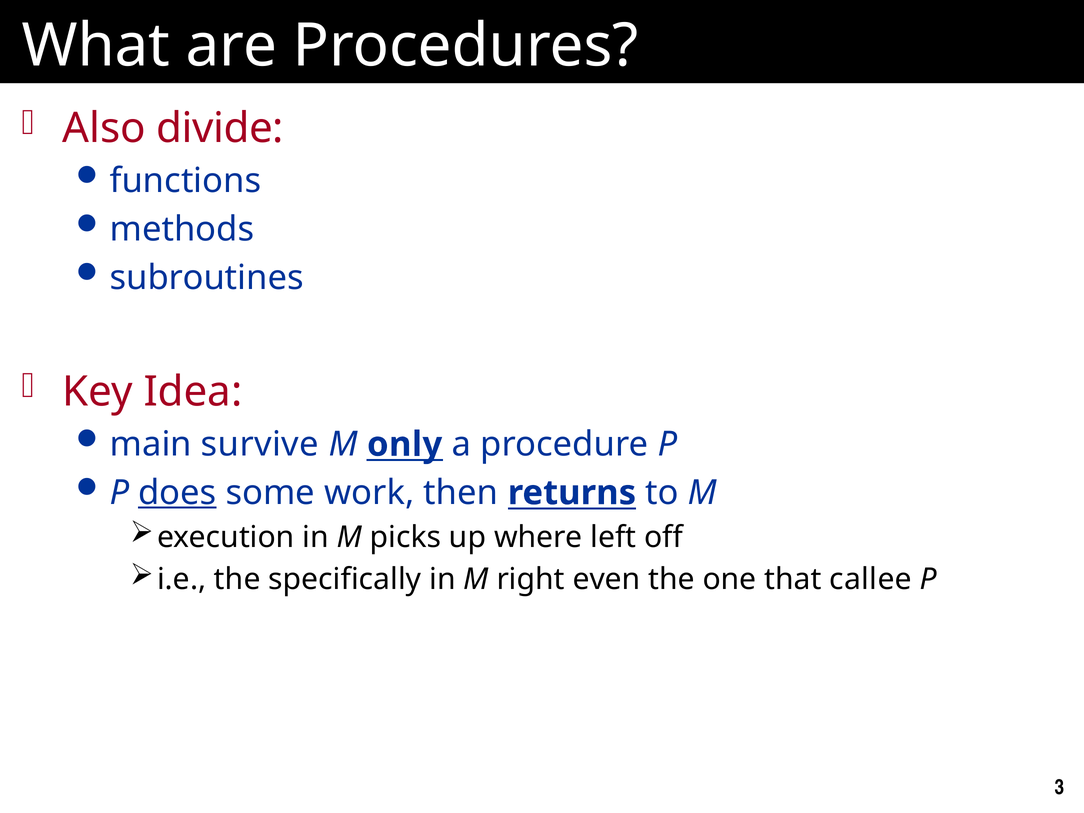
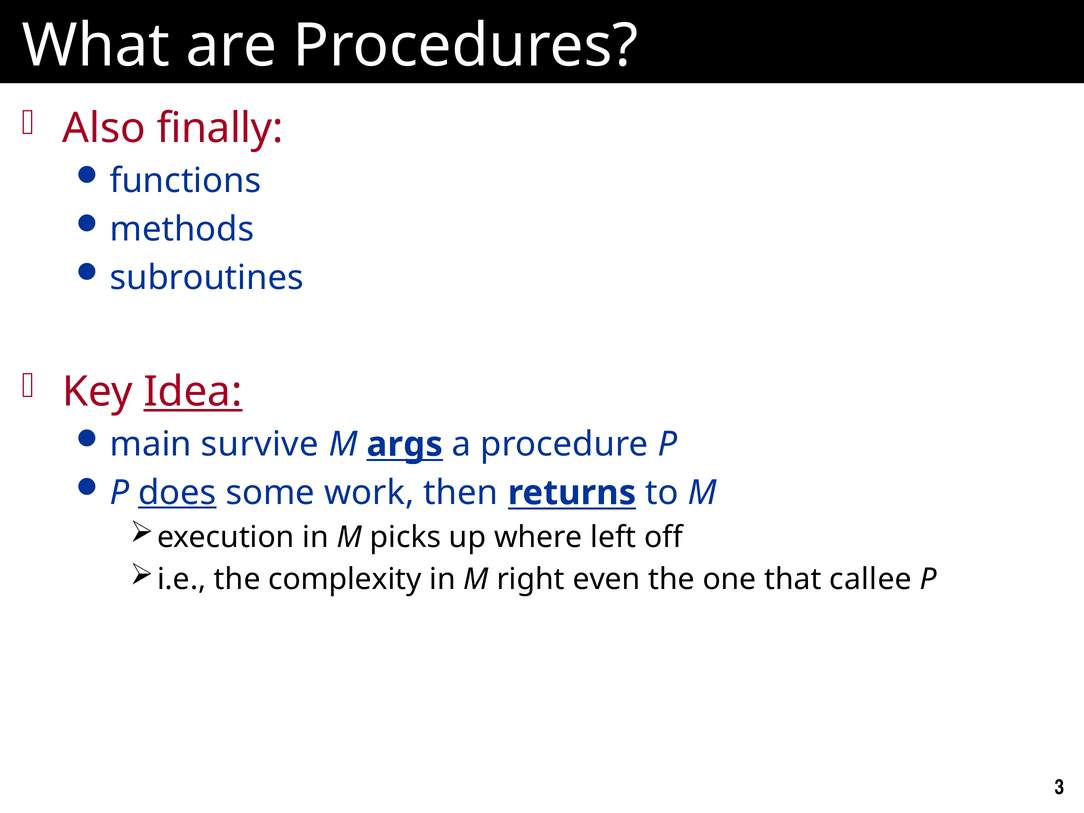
divide: divide -> finally
Idea underline: none -> present
only: only -> args
specifically: specifically -> complexity
